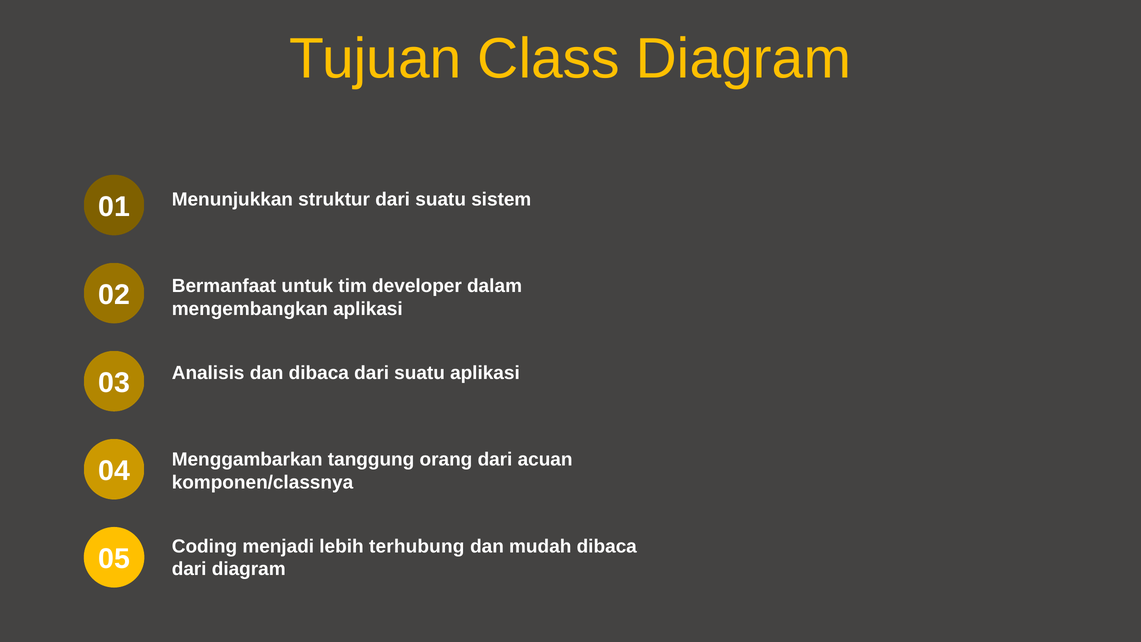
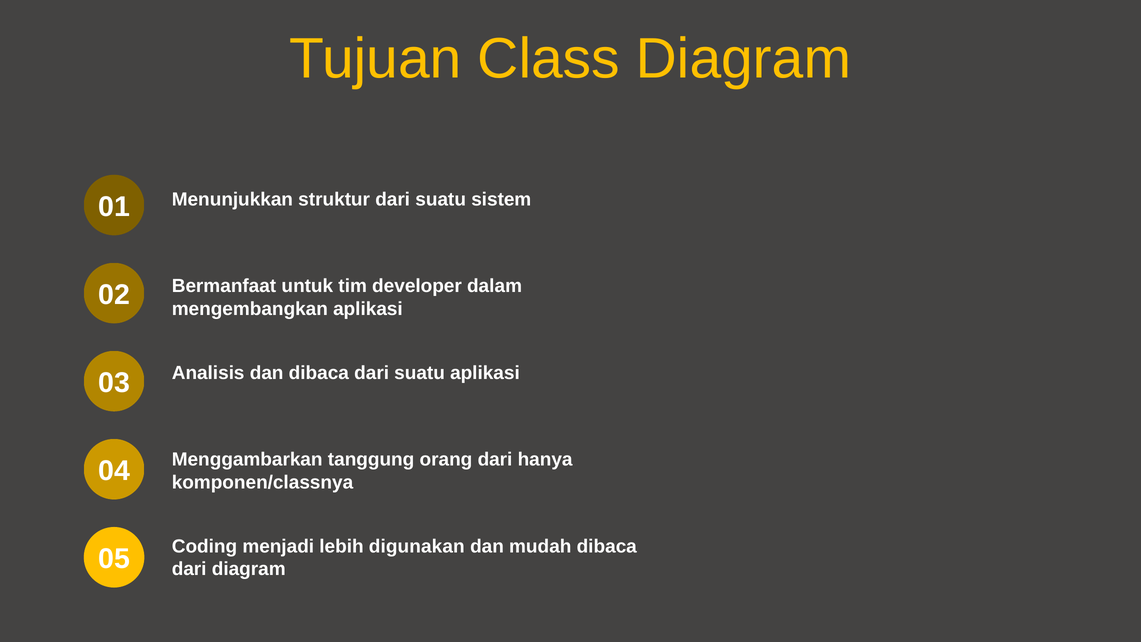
acuan: acuan -> hanya
terhubung: terhubung -> digunakan
